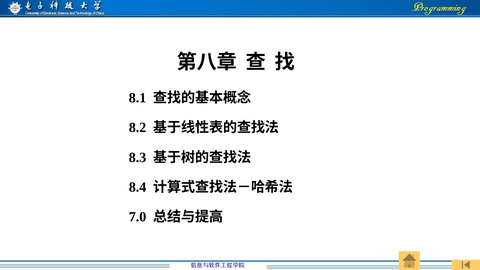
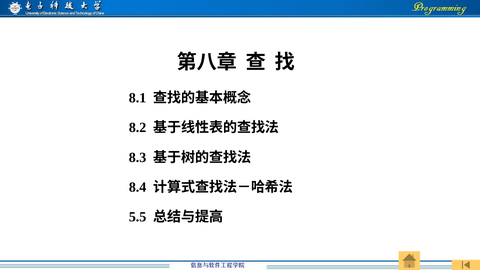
7.0: 7.0 -> 5.5
